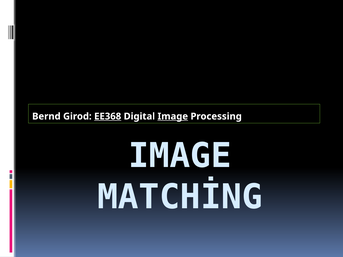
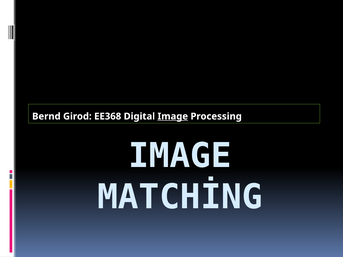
EE368 underline: present -> none
